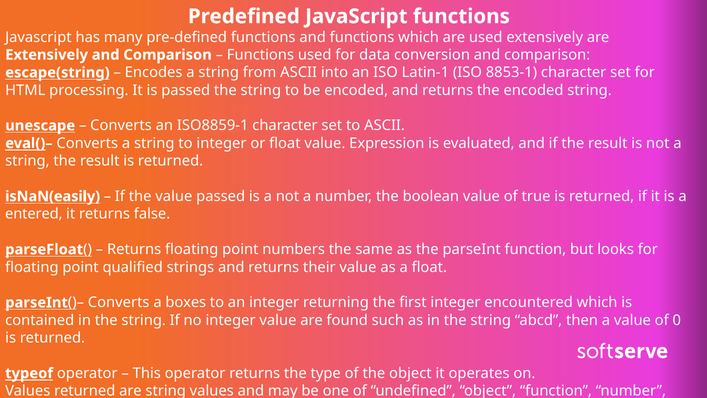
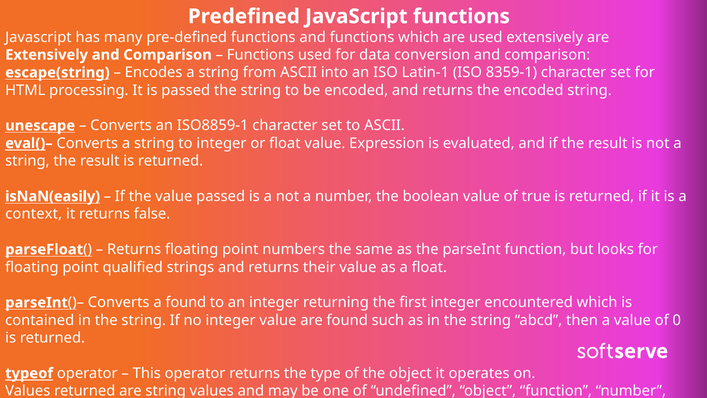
8853-1: 8853-1 -> 8359-1
entered: entered -> context
a boxes: boxes -> found
